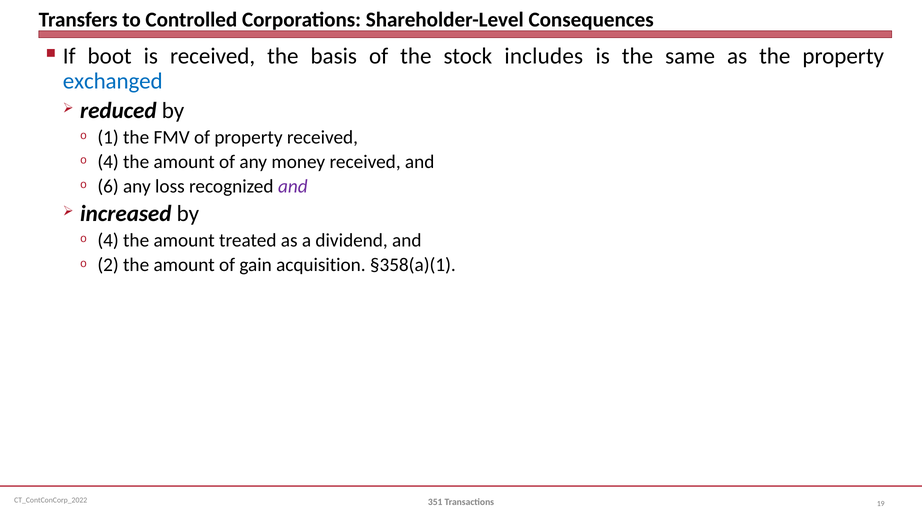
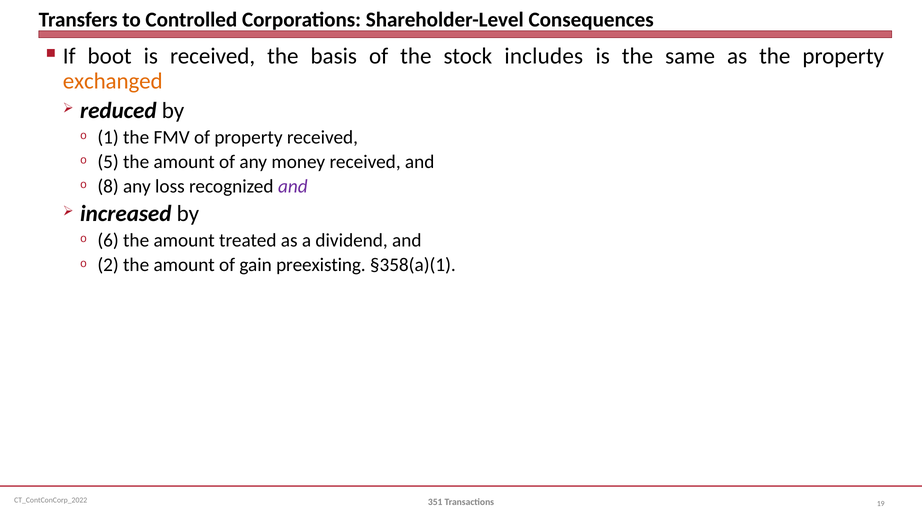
exchanged colour: blue -> orange
4 at (108, 162): 4 -> 5
6: 6 -> 8
4 at (108, 240): 4 -> 6
acquisition: acquisition -> preexisting
